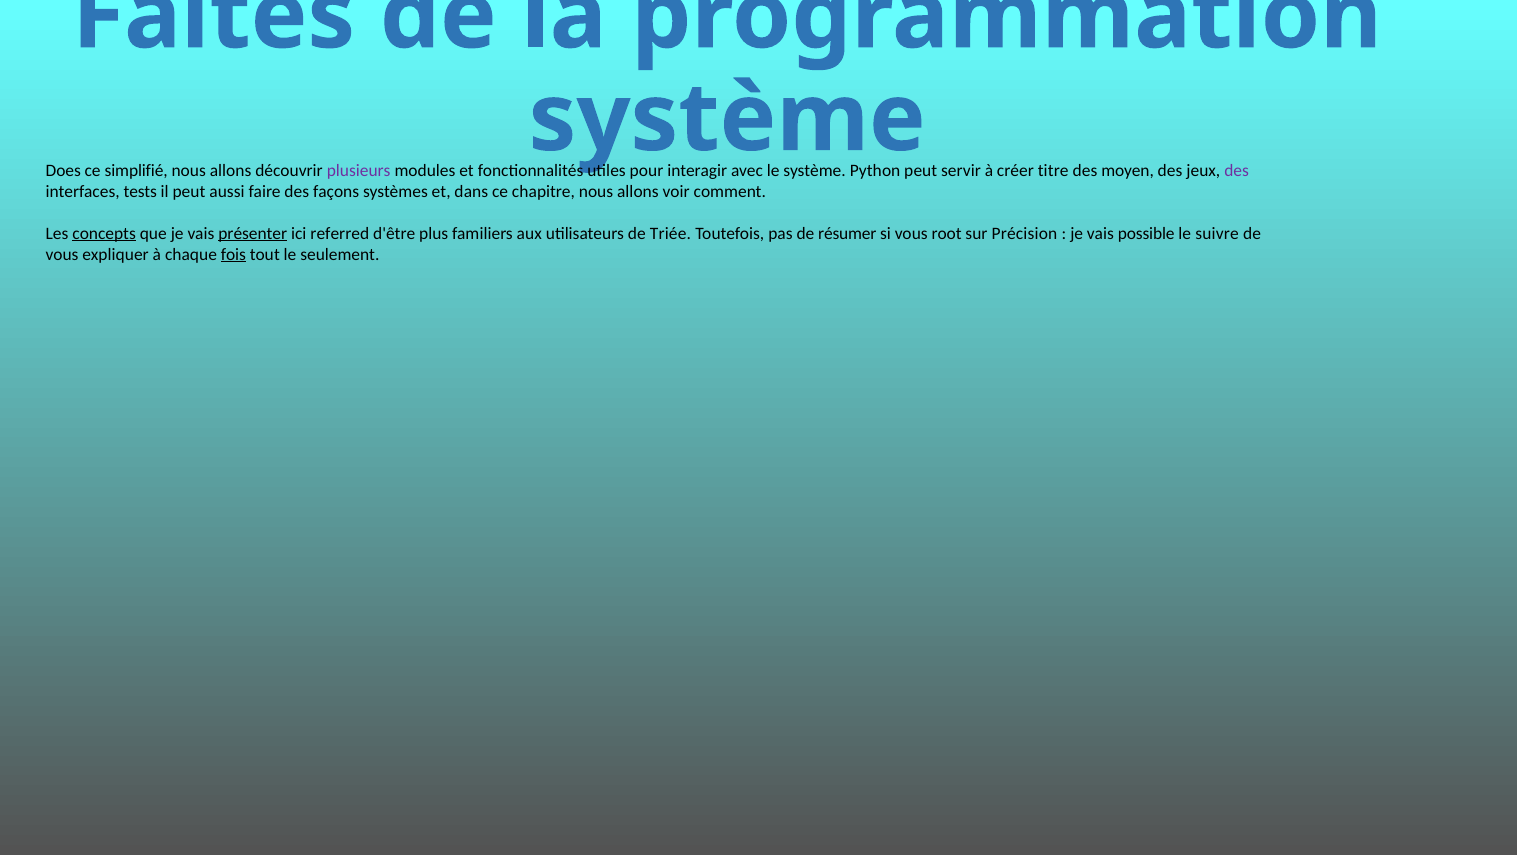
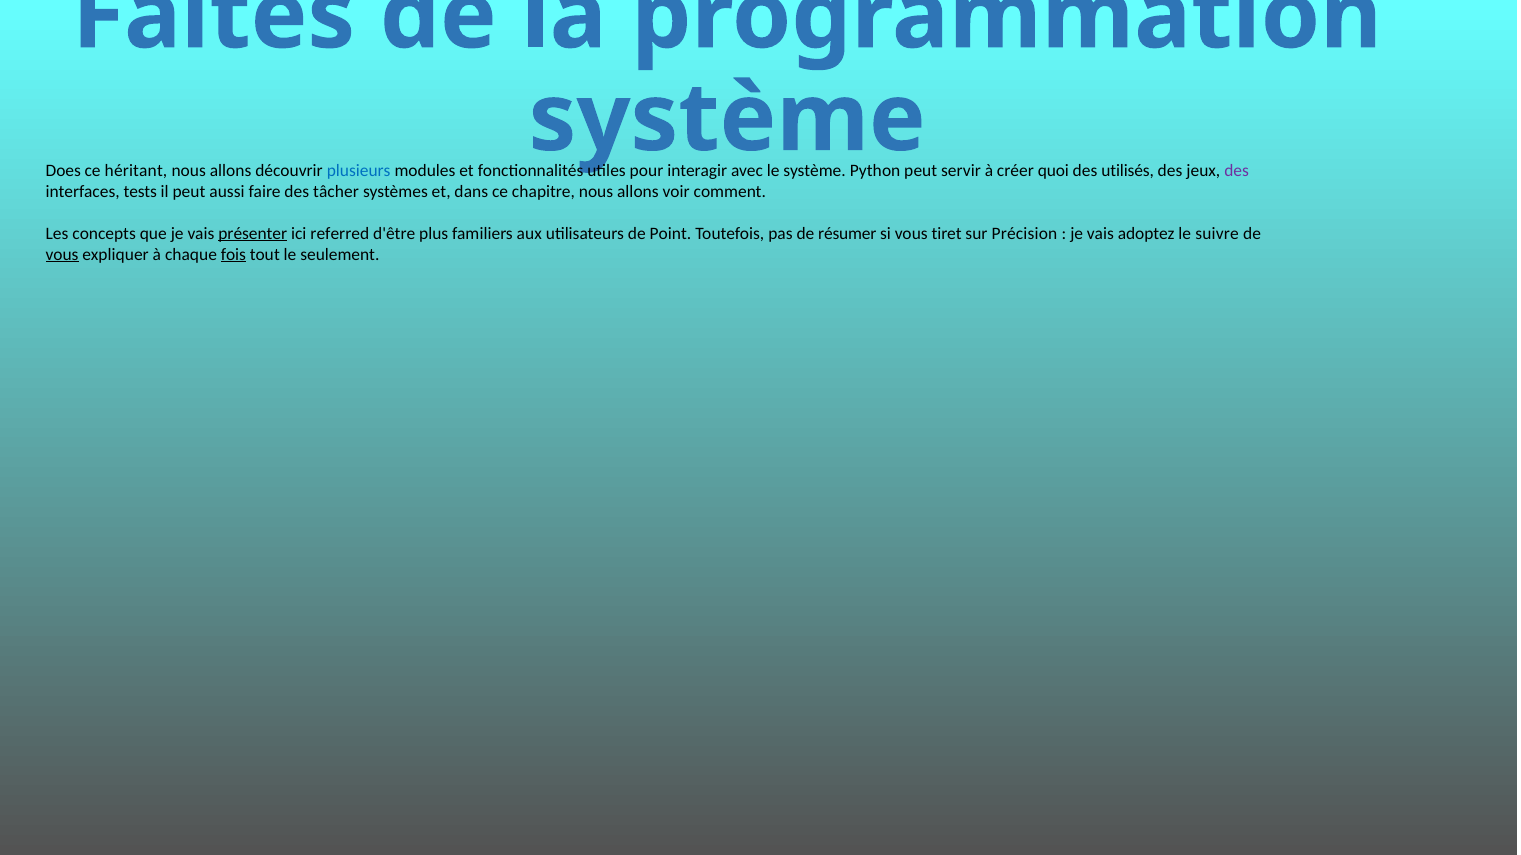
simplifié: simplifié -> héritant
plusieurs colour: purple -> blue
titre: titre -> quoi
moyen: moyen -> utilisés
façons: façons -> tâcher
concepts underline: present -> none
Triée: Triée -> Point
root: root -> tiret
possible: possible -> adoptez
vous at (62, 255) underline: none -> present
